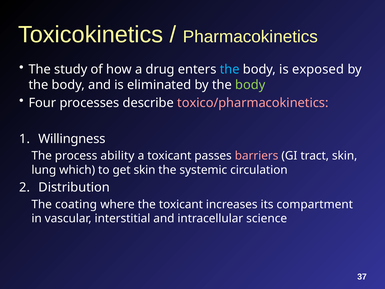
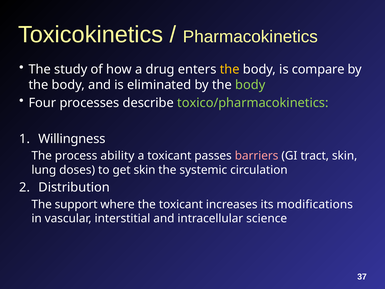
the at (230, 69) colour: light blue -> yellow
exposed: exposed -> compare
toxico/pharmacokinetics colour: pink -> light green
which: which -> doses
coating: coating -> support
compartment: compartment -> modifications
